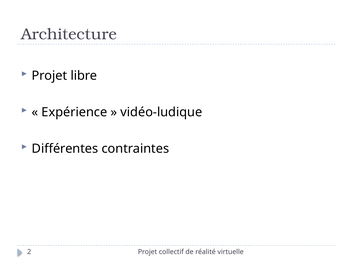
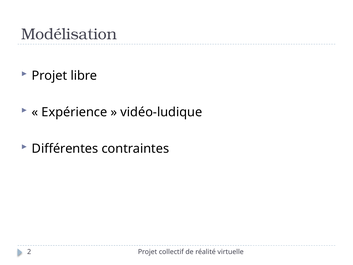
Architecture: Architecture -> Modélisation
